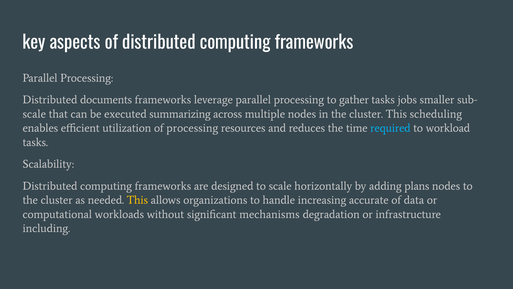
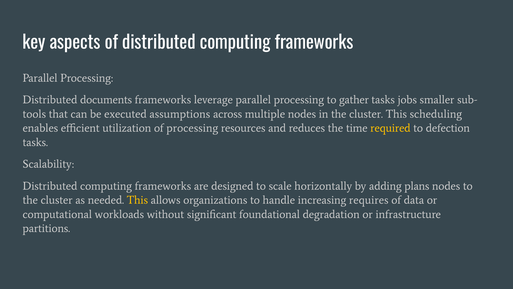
scale at (34, 114): scale -> tools
summarizing: summarizing -> assumptions
required colour: light blue -> yellow
workload: workload -> defection
accurate: accurate -> requires
mechanisms: mechanisms -> foundational
including: including -> partitions
